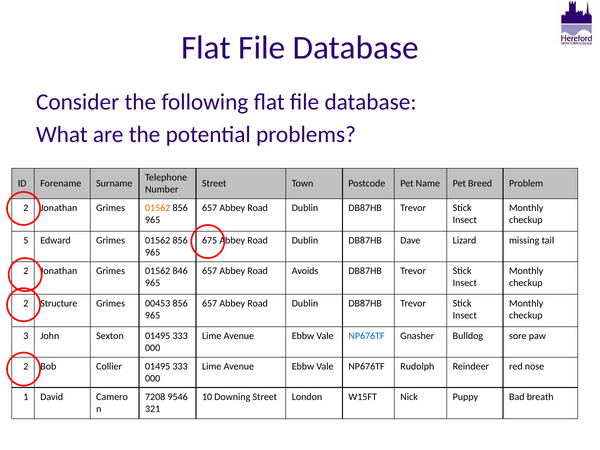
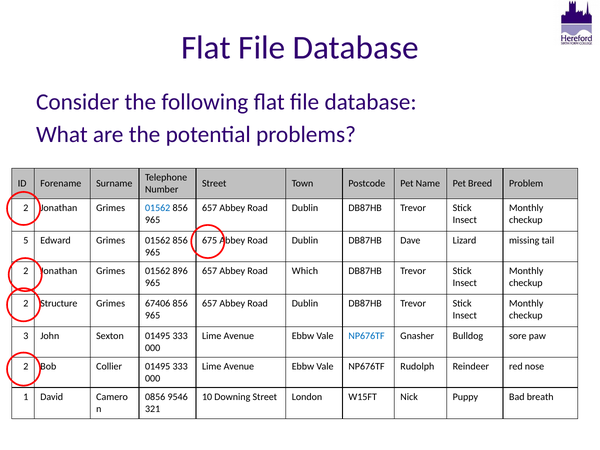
01562 at (158, 208) colour: orange -> blue
846: 846 -> 896
Avoids: Avoids -> Which
00453: 00453 -> 67406
7208: 7208 -> 0856
